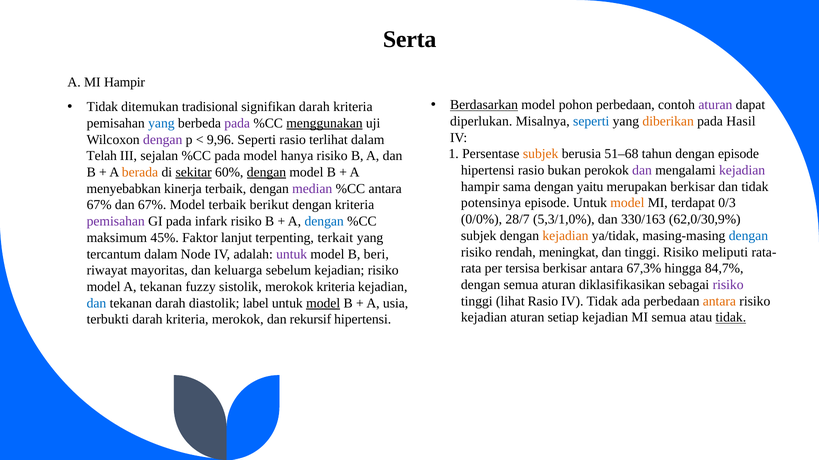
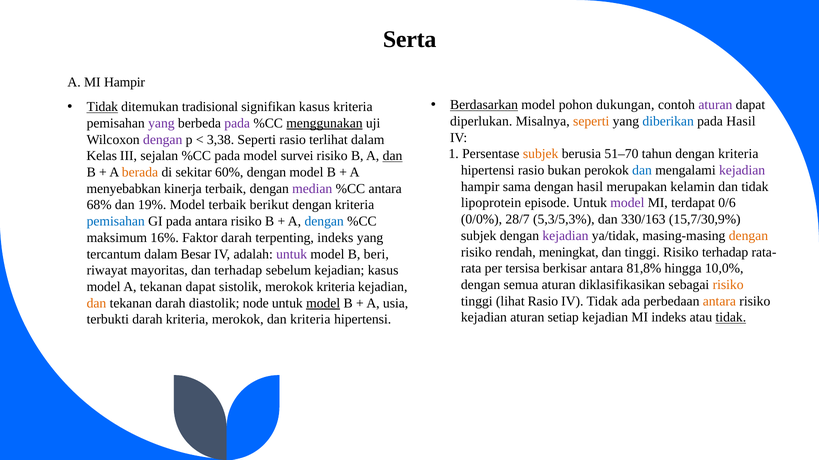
pohon perbedaan: perbedaan -> dukungan
Tidak at (102, 107) underline: none -> present
signifikan darah: darah -> kasus
seperti at (591, 121) colour: blue -> orange
diberikan colour: orange -> blue
yang at (161, 123) colour: blue -> purple
9,96: 9,96 -> 3,38
51–68: 51–68 -> 51–70
tahun dengan episode: episode -> kriteria
Telah: Telah -> Kelas
hanya: hanya -> survei
dan at (393, 156) underline: none -> present
dan at (642, 171) colour: purple -> blue
sekitar underline: present -> none
dengan at (266, 173) underline: present -> none
dengan yaitu: yaitu -> hasil
merupakan berkisar: berkisar -> kelamin
potensinya: potensinya -> lipoprotein
model at (627, 203) colour: orange -> purple
0/3: 0/3 -> 0/6
67% at (99, 205): 67% -> 68%
dan 67%: 67% -> 19%
5,3/1,0%: 5,3/1,0% -> 5,3/5,3%
62,0/30,9%: 62,0/30,9% -> 15,7/30,9%
pemisahan at (116, 222) colour: purple -> blue
pada infark: infark -> antara
kejadian at (565, 236) colour: orange -> purple
dengan at (748, 236) colour: blue -> orange
45%: 45% -> 16%
Faktor lanjut: lanjut -> darah
terpenting terkait: terkait -> indeks
Risiko meliputi: meliputi -> terhadap
Node: Node -> Besar
67,3%: 67,3% -> 81,8%
84,7%: 84,7% -> 10,0%
dan keluarga: keluarga -> terhadap
kejadian risiko: risiko -> kasus
risiko at (728, 285) colour: purple -> orange
tekanan fuzzy: fuzzy -> dapat
dan at (96, 304) colour: blue -> orange
label: label -> node
MI semua: semua -> indeks
dan rekursif: rekursif -> kriteria
